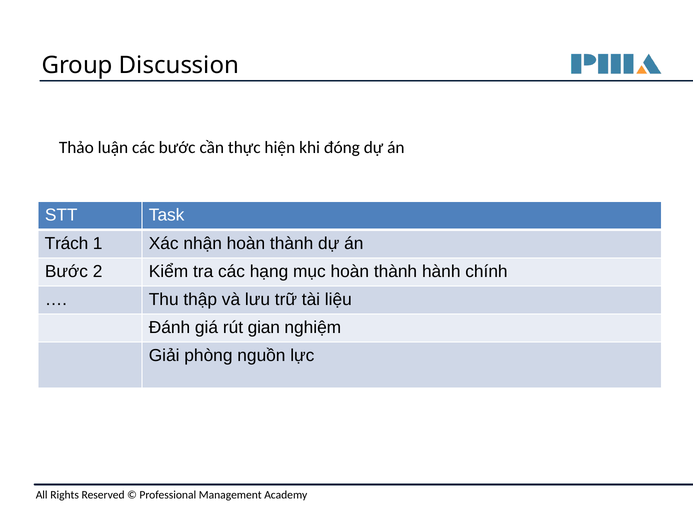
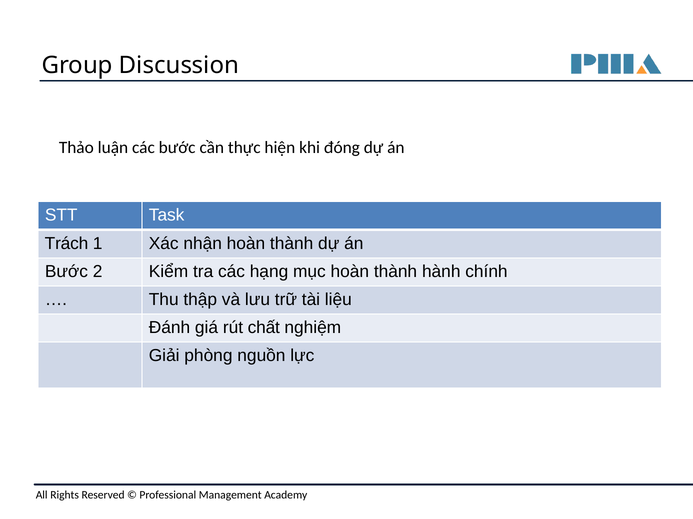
gian: gian -> chất
